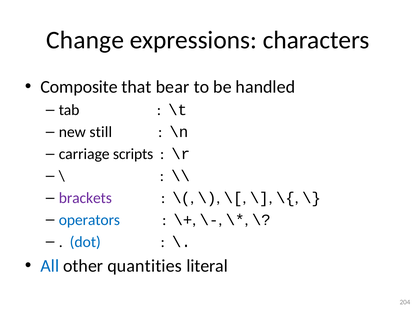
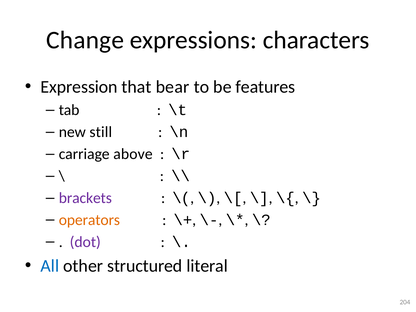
Composite: Composite -> Expression
handled: handled -> features
scripts: scripts -> above
operators colour: blue -> orange
dot colour: blue -> purple
quantities: quantities -> structured
